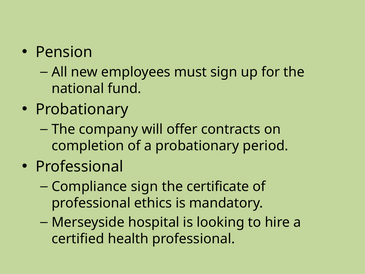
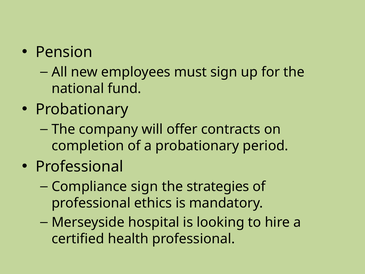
certificate: certificate -> strategies
